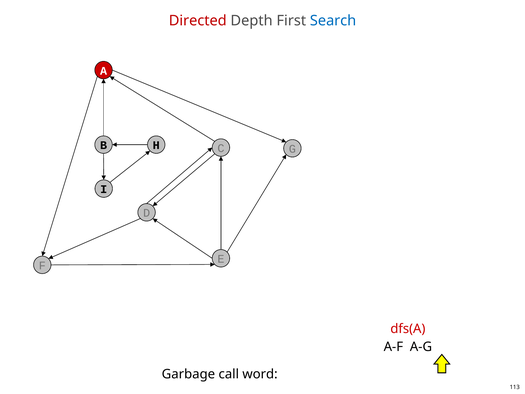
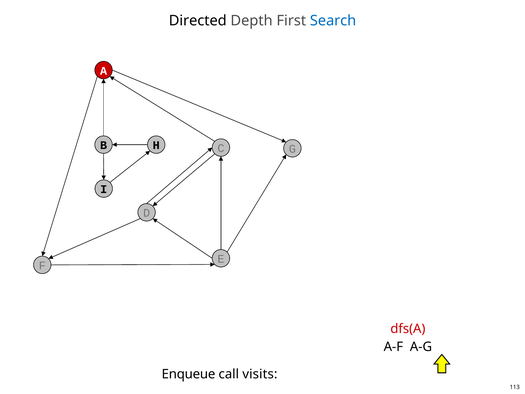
Directed colour: red -> black
Garbage: Garbage -> Enqueue
word: word -> visits
